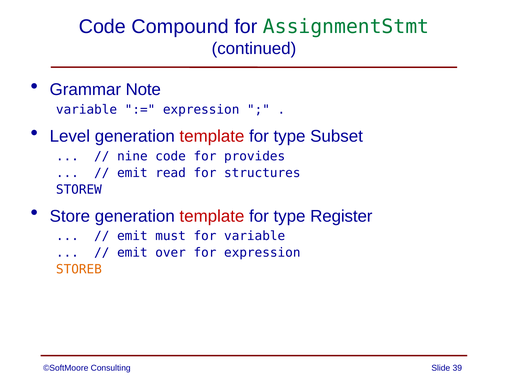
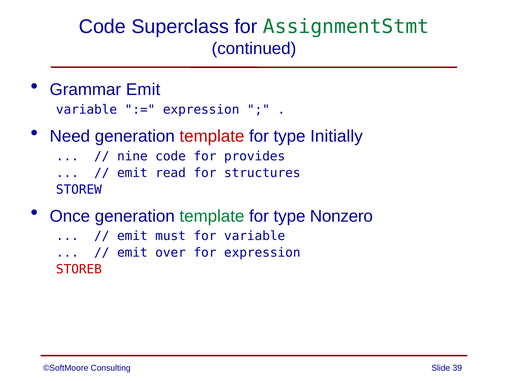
Compound: Compound -> Superclass
Grammar Note: Note -> Emit
Level: Level -> Need
Subset: Subset -> Initially
Store: Store -> Once
template at (212, 216) colour: red -> green
Register: Register -> Nonzero
STOREB colour: orange -> red
